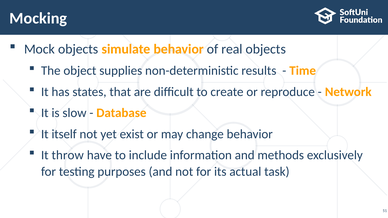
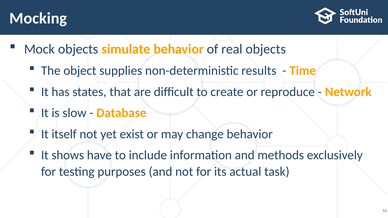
throw: throw -> shows
